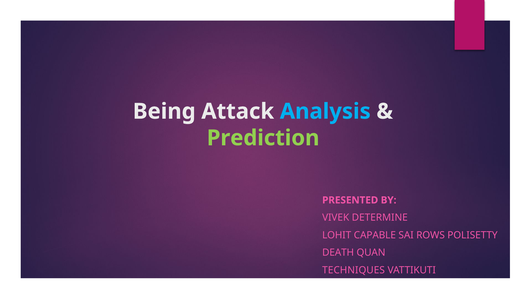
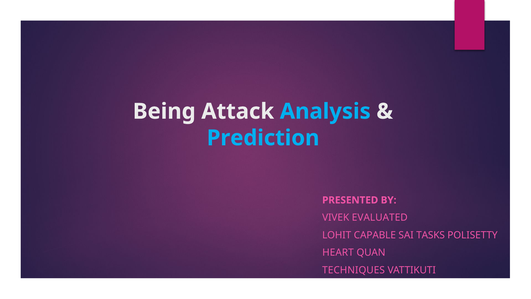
Prediction colour: light green -> light blue
DETERMINE: DETERMINE -> EVALUATED
ROWS: ROWS -> TASKS
DEATH: DEATH -> HEART
